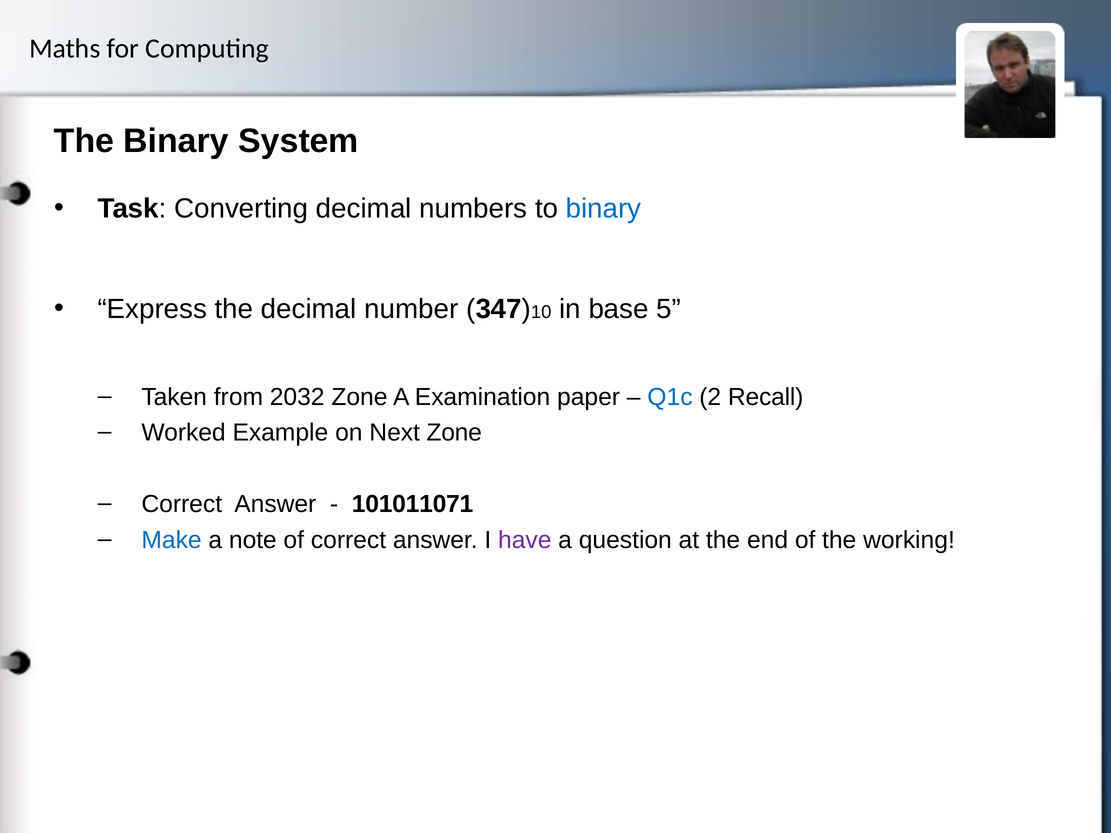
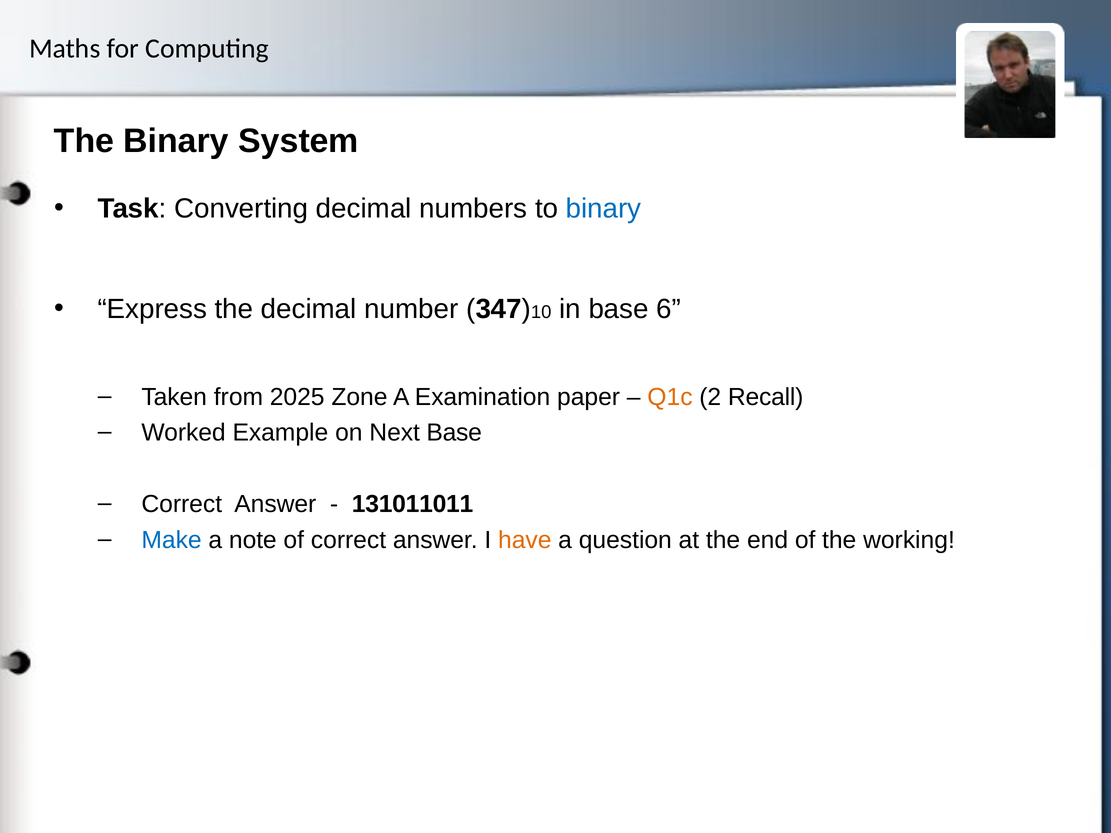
5: 5 -> 6
2032: 2032 -> 2025
Q1c colour: blue -> orange
Next Zone: Zone -> Base
101011071: 101011071 -> 131011011
have colour: purple -> orange
